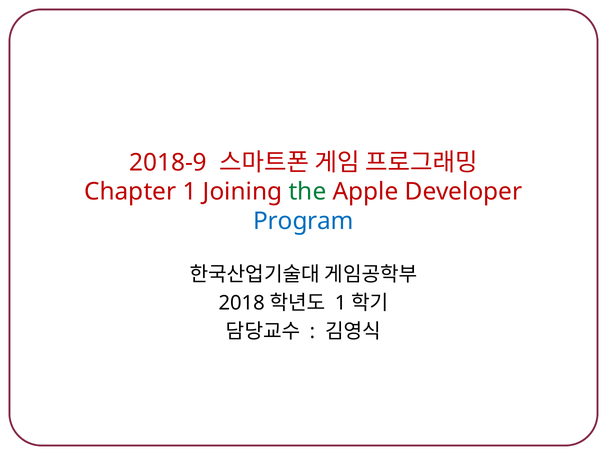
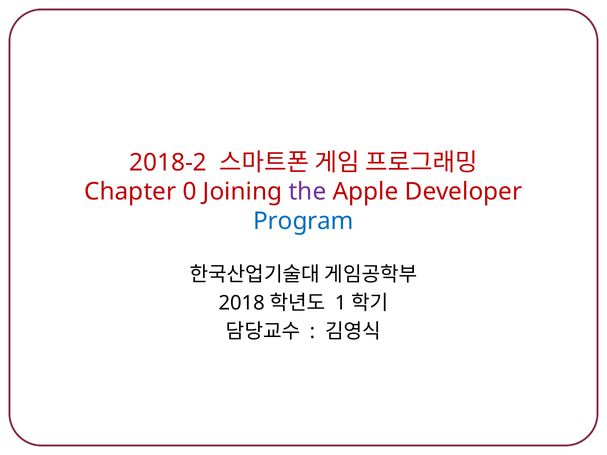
2018-9: 2018-9 -> 2018-2
Chapter 1: 1 -> 0
the colour: green -> purple
